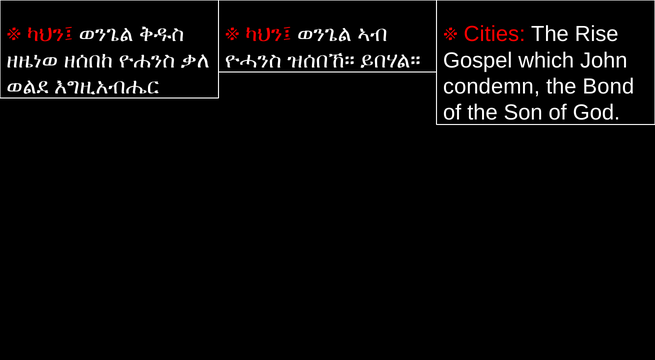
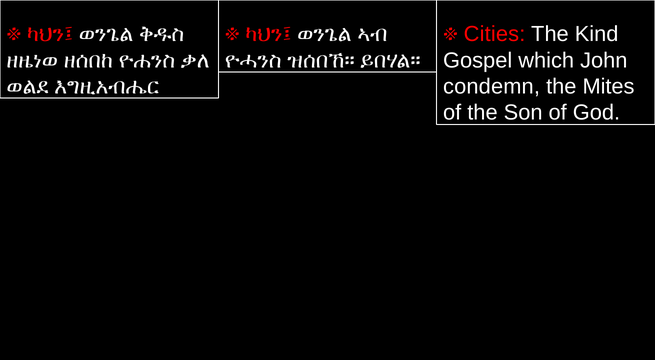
Rise: Rise -> Kind
Bond: Bond -> Mites
